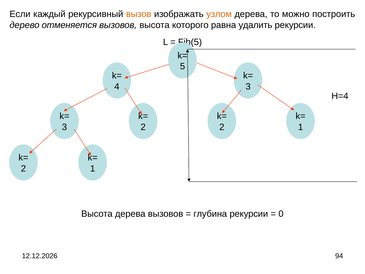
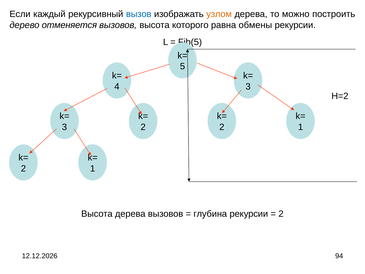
вызов colour: orange -> blue
удалить: удалить -> обмены
H=4: H=4 -> H=2
0 at (281, 214): 0 -> 2
